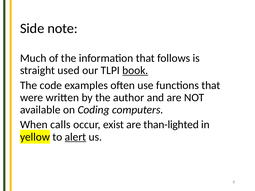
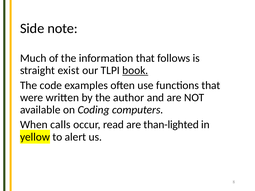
used: used -> exist
exist: exist -> read
alert underline: present -> none
